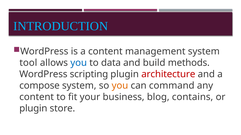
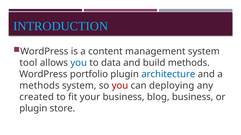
scripting: scripting -> portfolio
architecture colour: red -> blue
compose at (40, 86): compose -> methods
you at (120, 86) colour: orange -> red
command: command -> deploying
content at (37, 97): content -> created
blog contains: contains -> business
